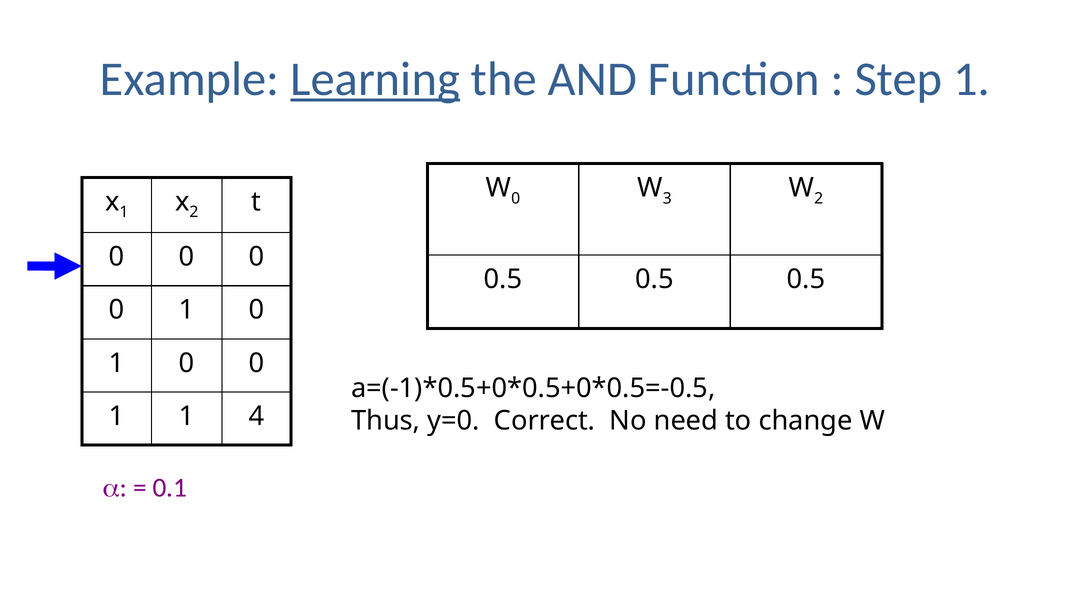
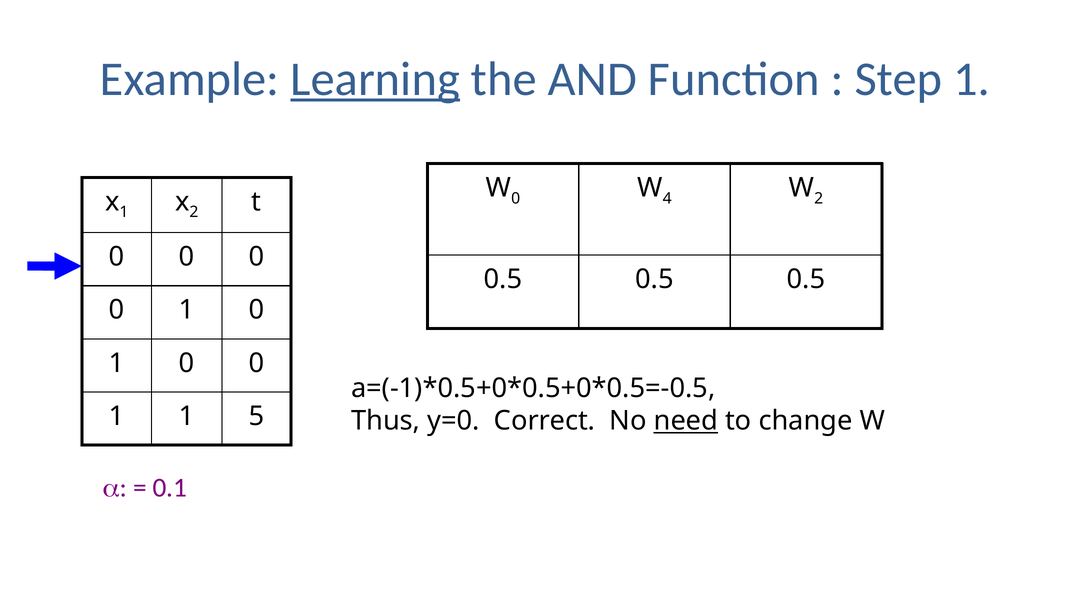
3: 3 -> 4
4: 4 -> 5
need underline: none -> present
